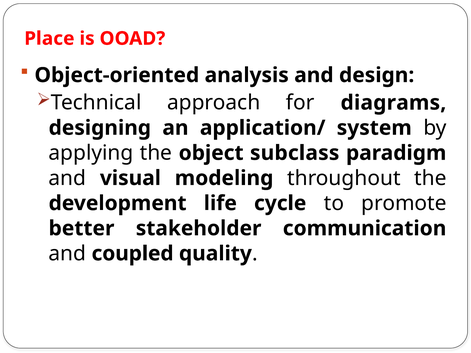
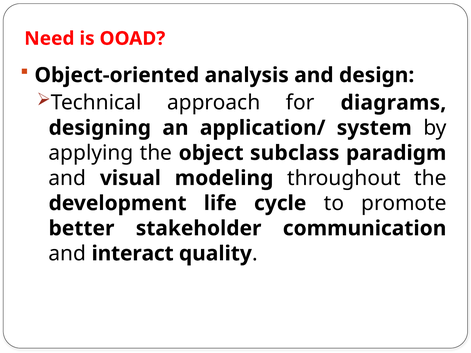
Place: Place -> Need
coupled: coupled -> interact
